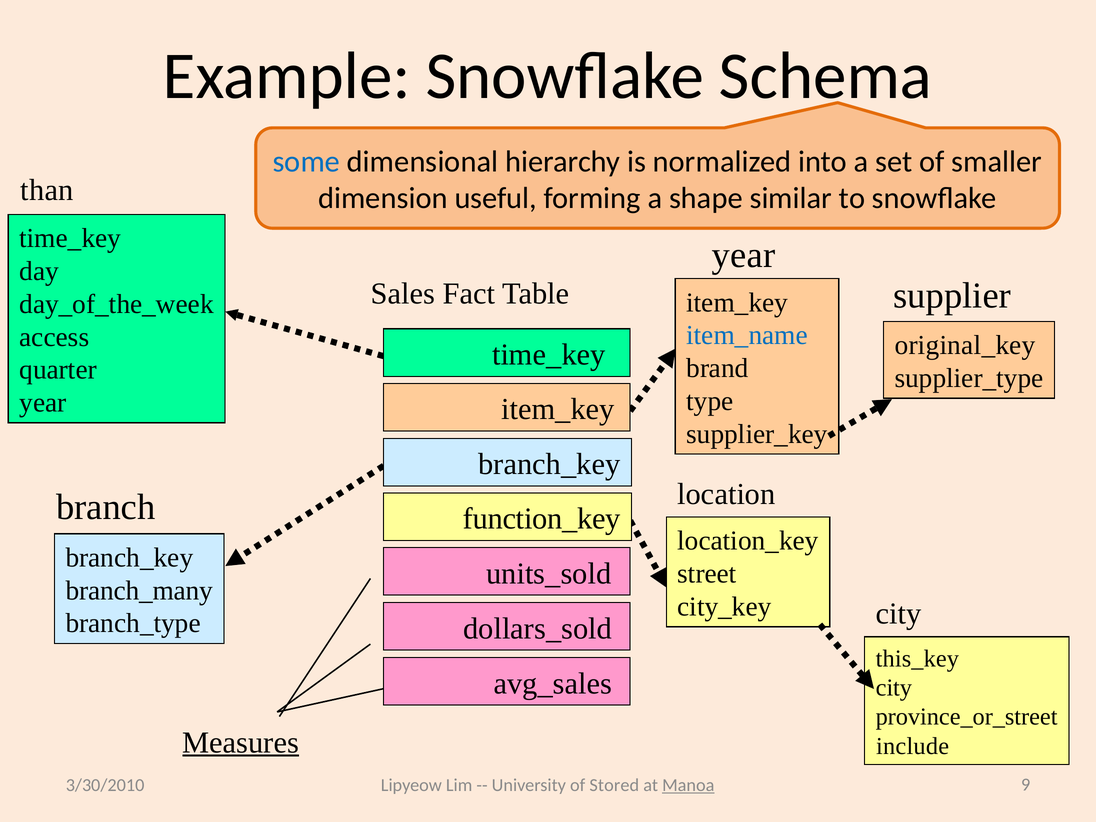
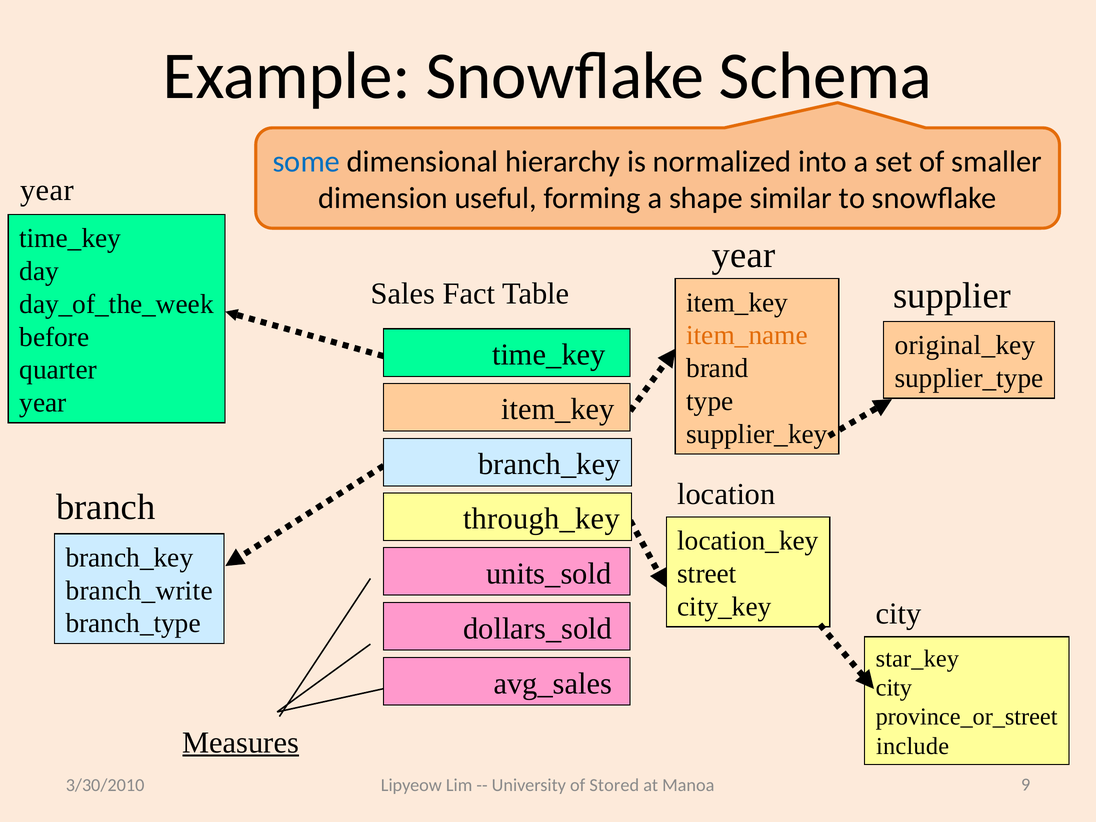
than at (47, 190): than -> year
item_name colour: blue -> orange
access: access -> before
function_key: function_key -> through_key
branch_many: branch_many -> branch_write
this_key: this_key -> star_key
Manoa underline: present -> none
